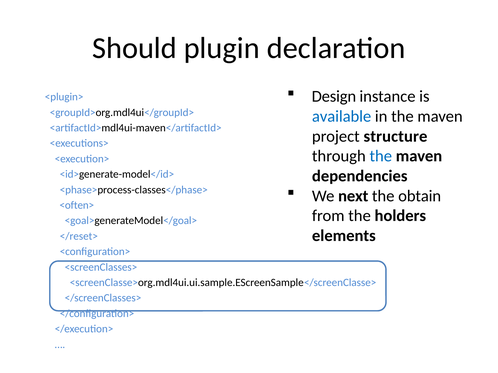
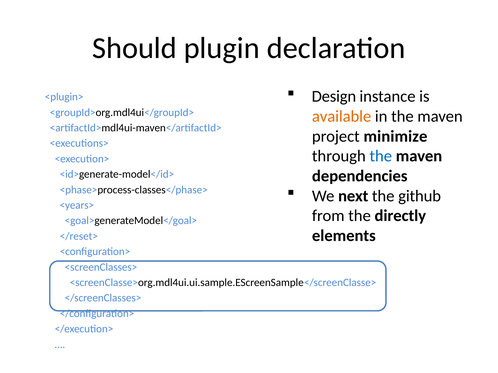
available colour: blue -> orange
structure: structure -> minimize
obtain: obtain -> github
<often>: <often> -> <years>
holders: holders -> directly
